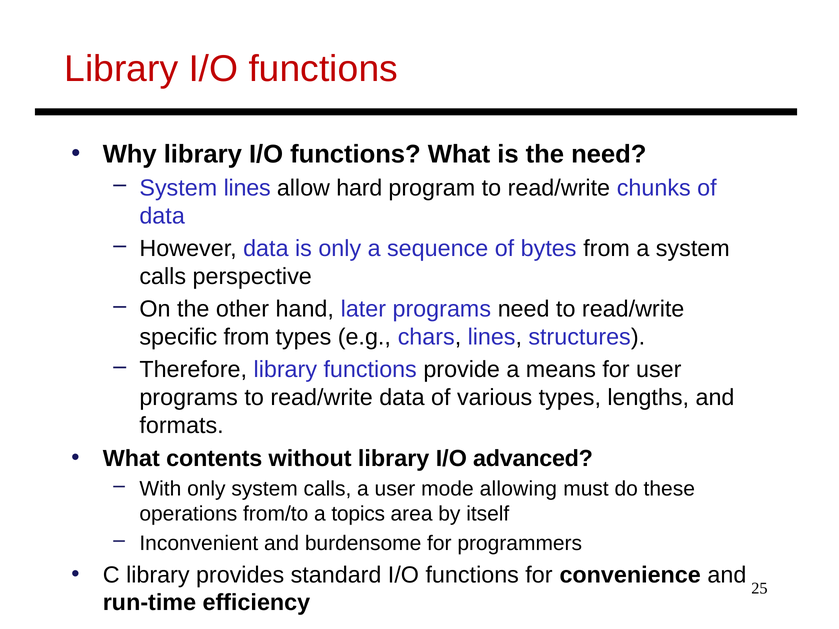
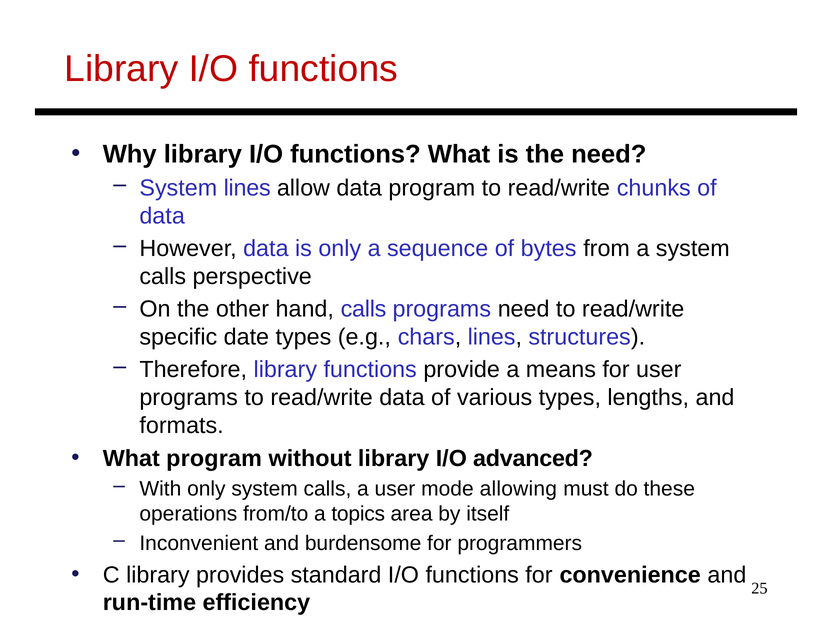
allow hard: hard -> data
hand later: later -> calls
specific from: from -> date
What contents: contents -> program
